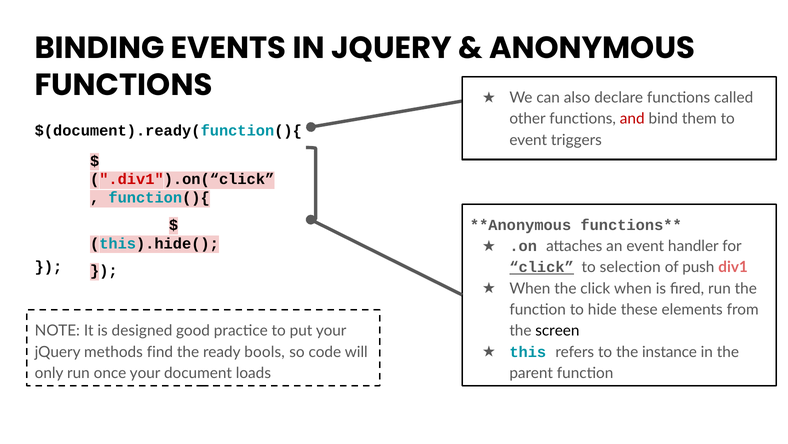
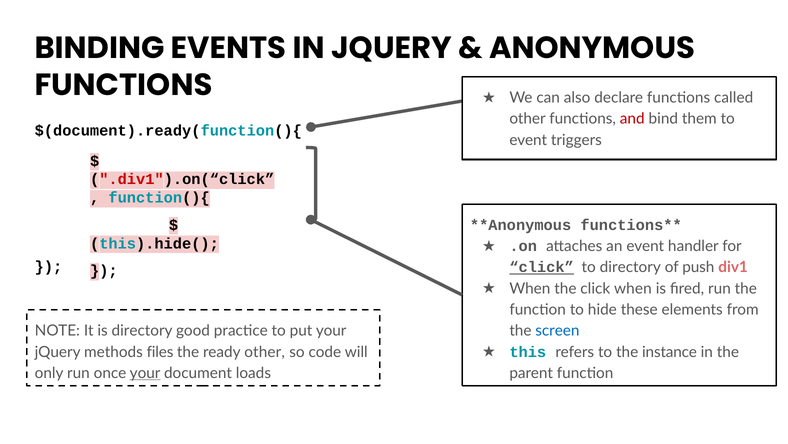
to selection: selection -> directory
is designed: designed -> directory
screen colour: black -> blue
find: find -> files
ready bools: bools -> other
your at (145, 373) underline: none -> present
